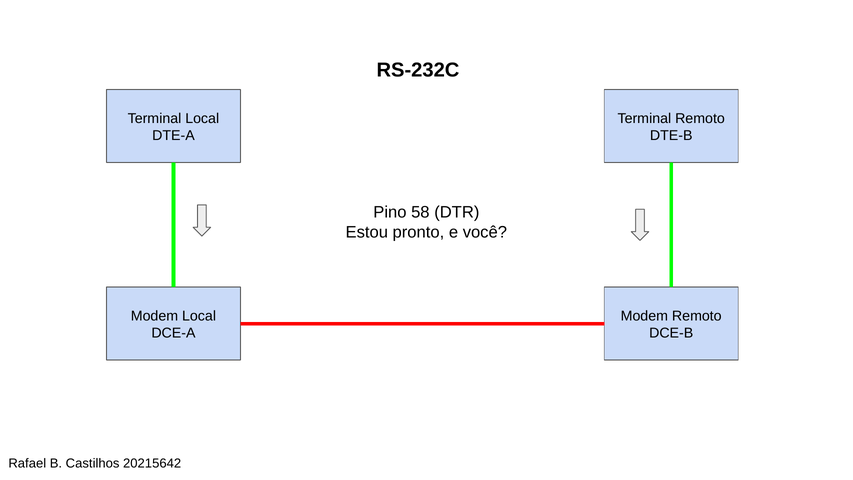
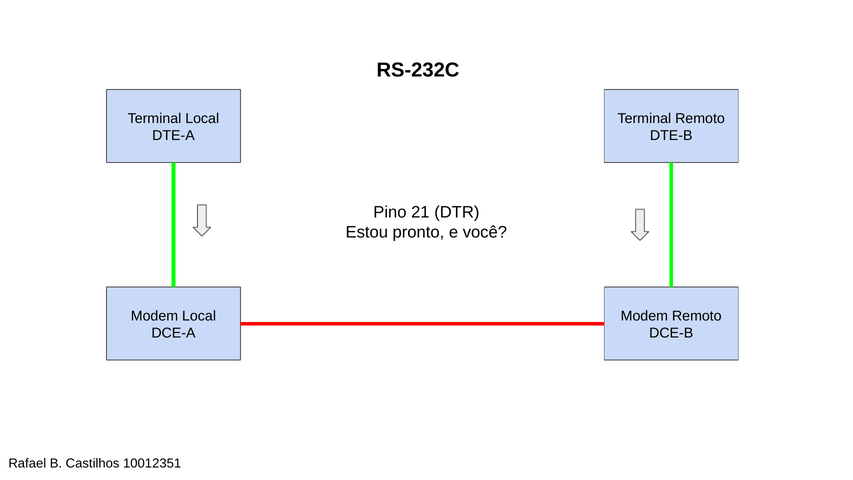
58: 58 -> 21
20215642: 20215642 -> 10012351
